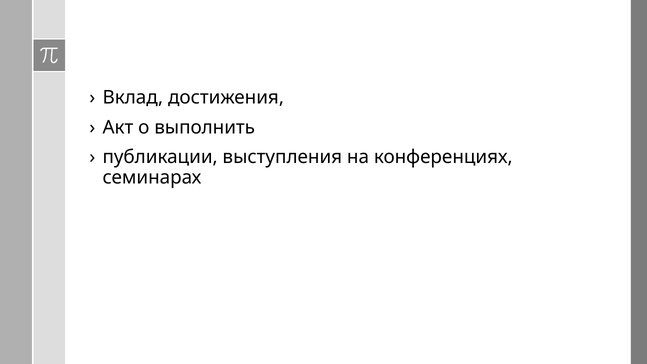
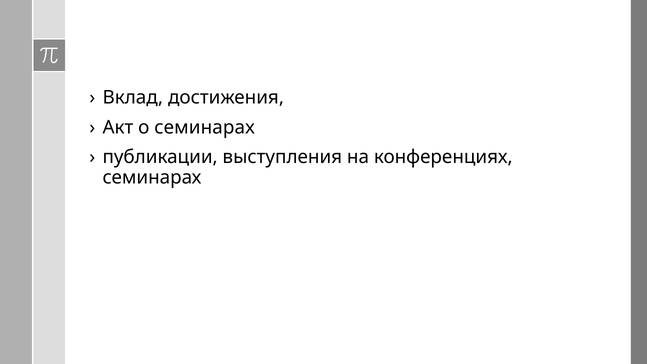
о выполнить: выполнить -> семинарах
